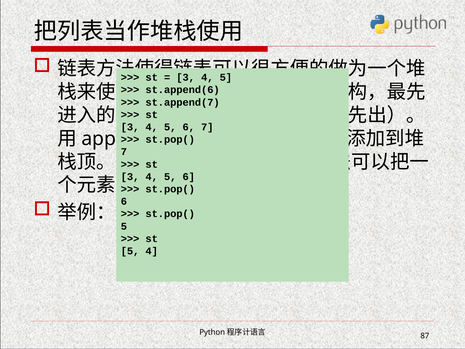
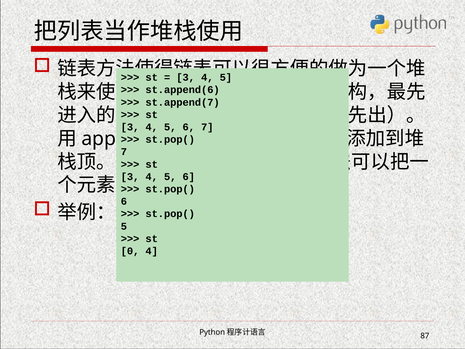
5 at (130, 251): 5 -> 0
